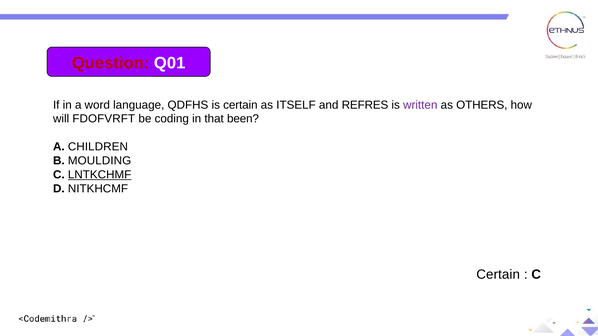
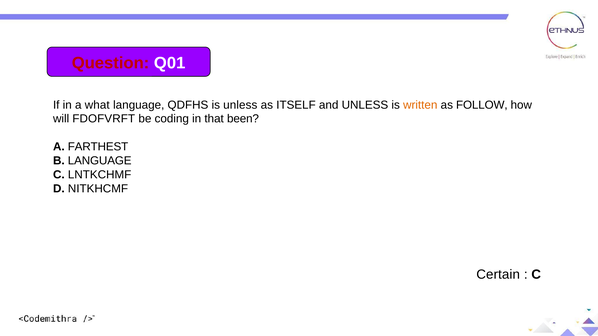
word: word -> what
is certain: certain -> unless
and REFRES: REFRES -> UNLESS
written colour: purple -> orange
OTHERS: OTHERS -> FOLLOW
CHILDREN: CHILDREN -> FARTHEST
B MOULDING: MOULDING -> LANGUAGE
LNTKCHMF underline: present -> none
